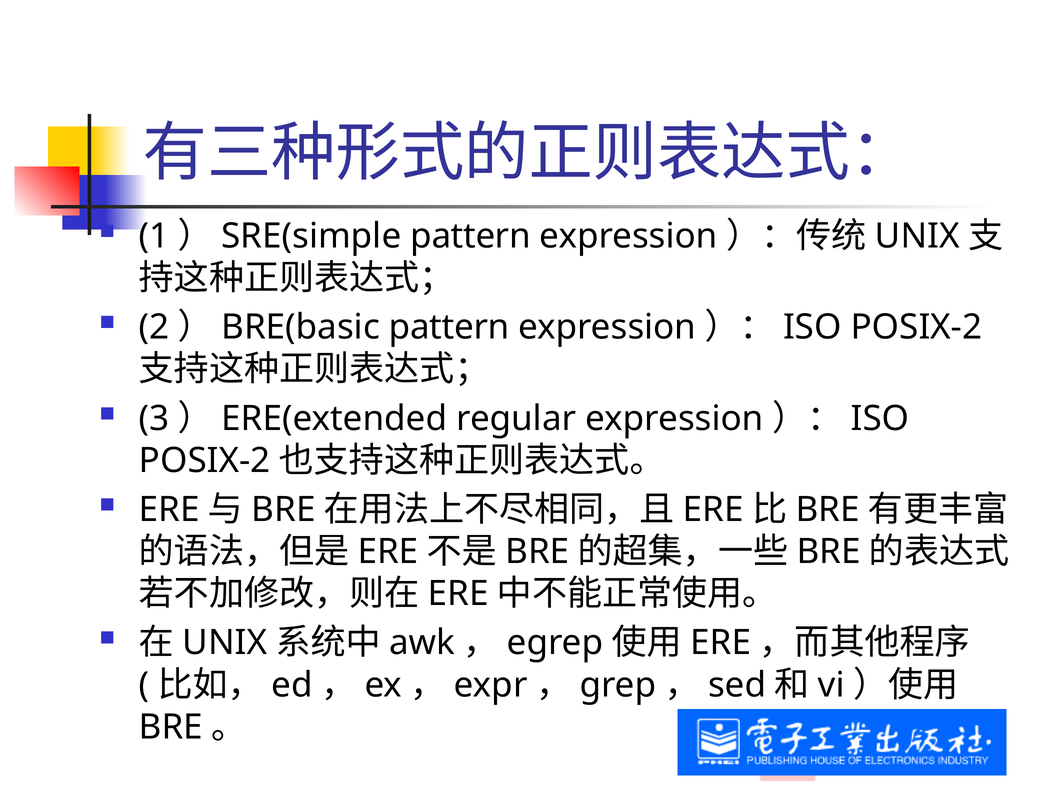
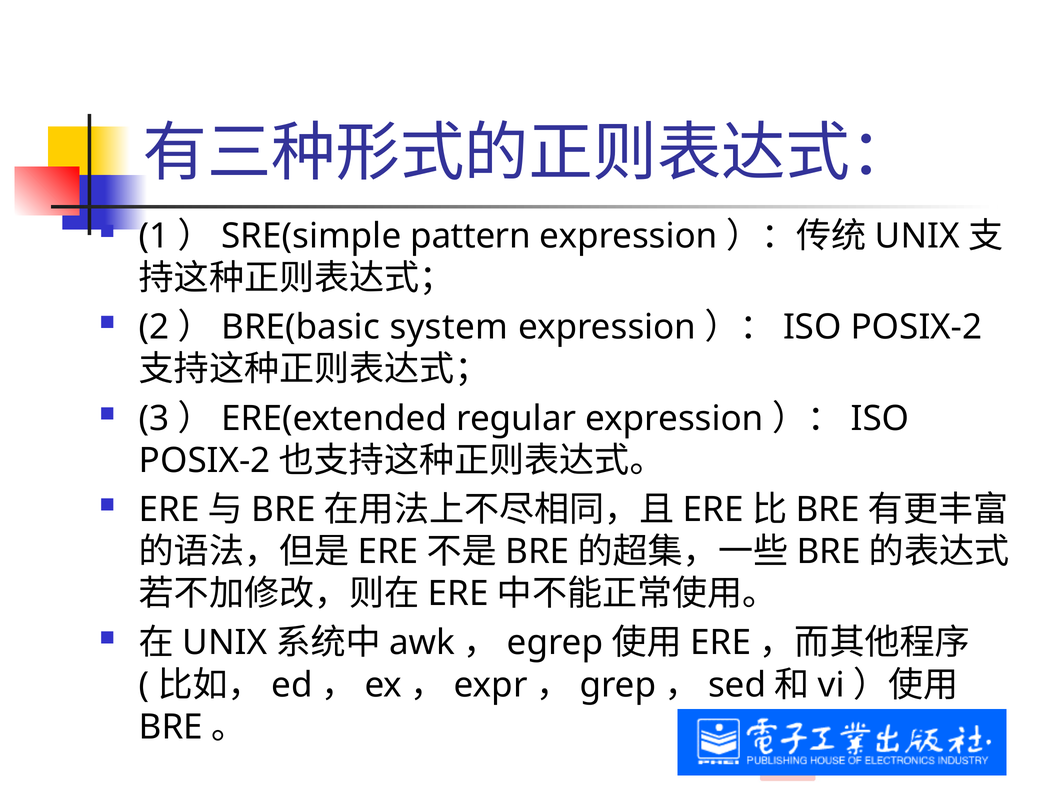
pattern at (449, 327): pattern -> system
